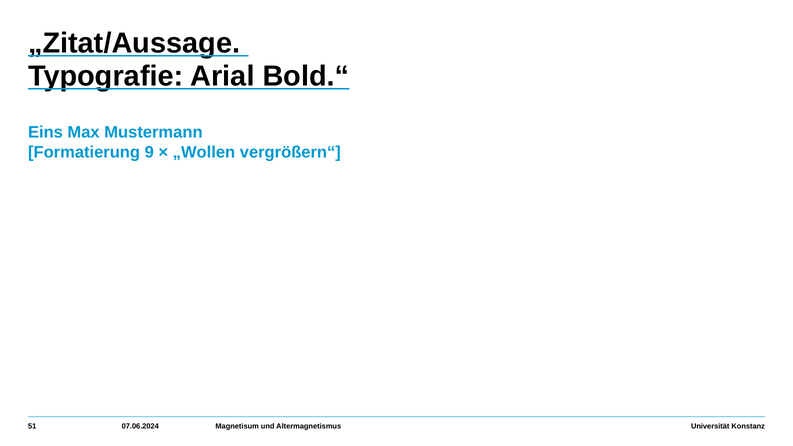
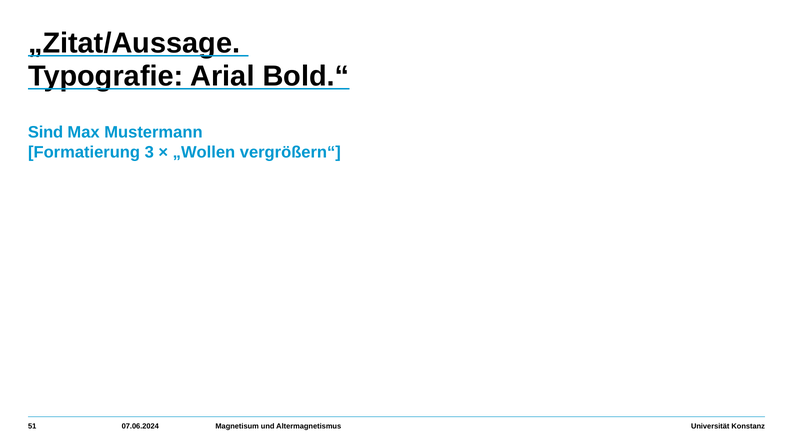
Eins: Eins -> Sind
9: 9 -> 3
